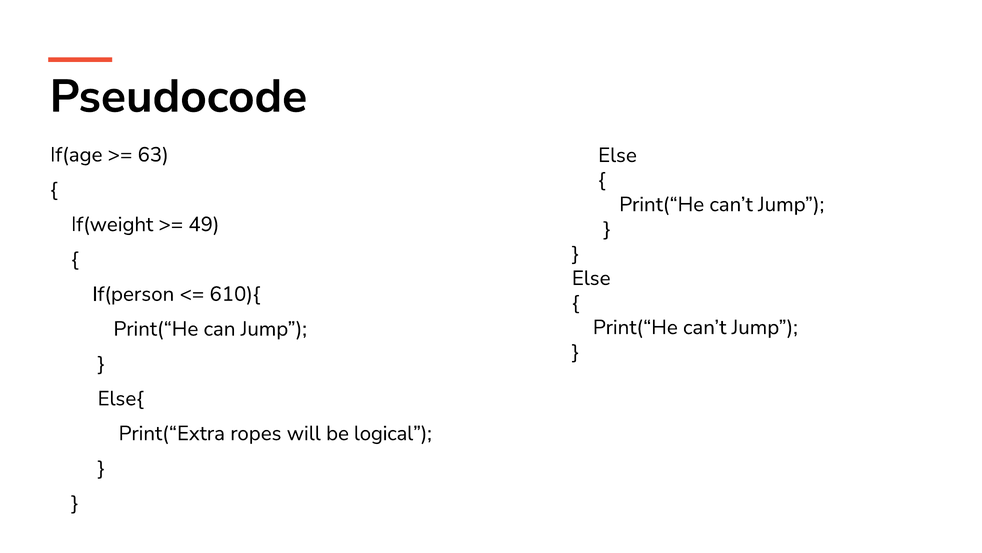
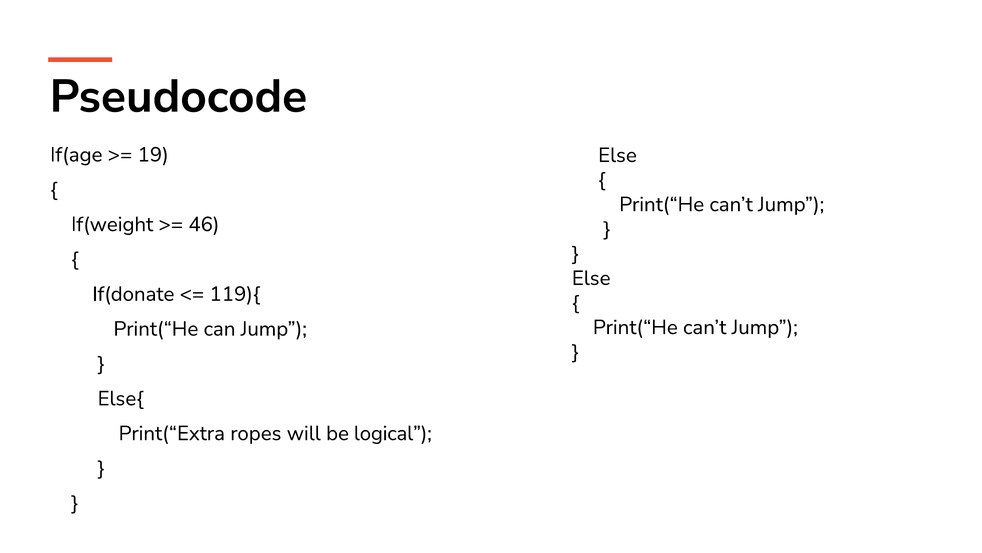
63: 63 -> 19
49: 49 -> 46
If(person: If(person -> If(donate
610){: 610){ -> 119){
